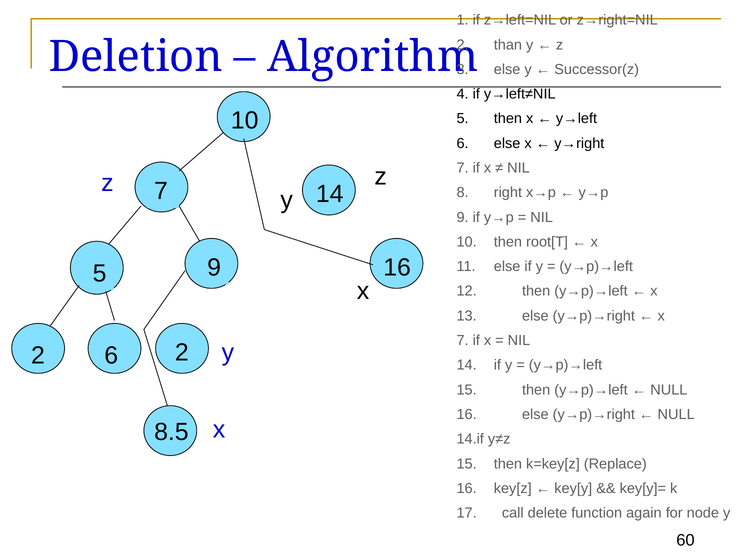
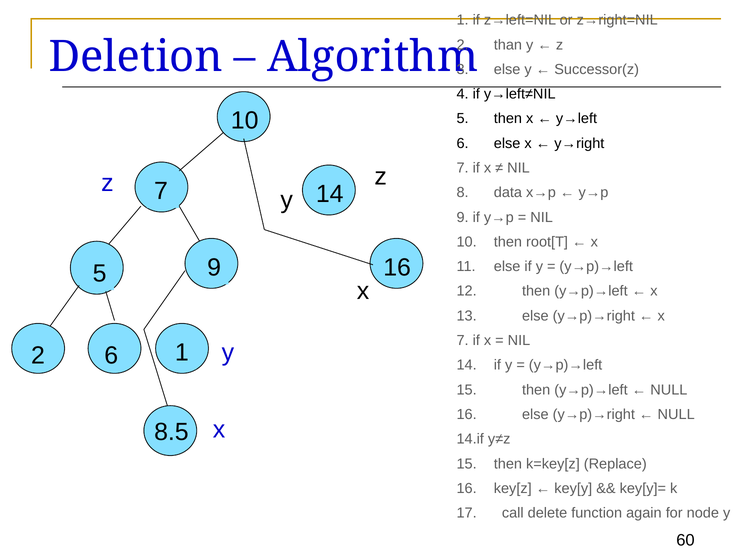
right: right -> data
2 2: 2 -> 1
